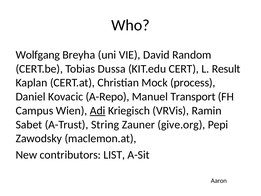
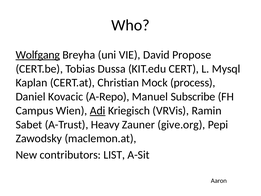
Wolfgang underline: none -> present
Random: Random -> Propose
Result: Result -> Mysql
Transport: Transport -> Subscribe
String: String -> Heavy
